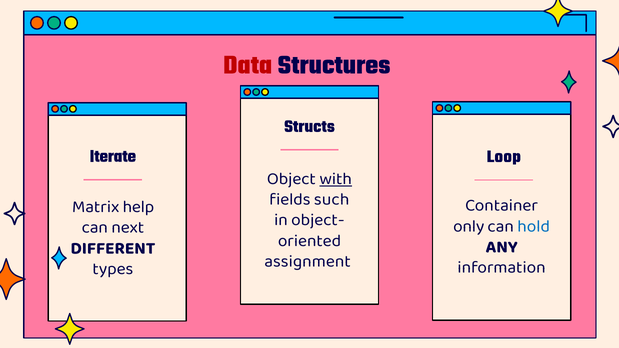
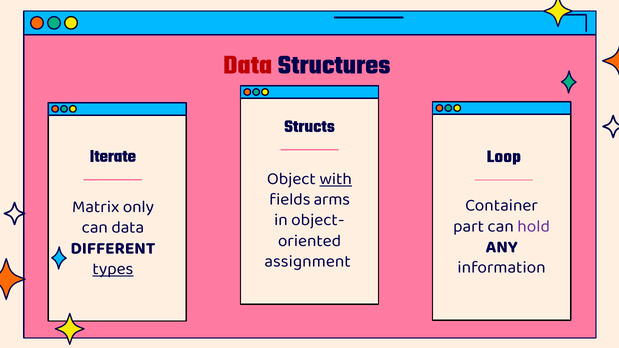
such: such -> arms
help: help -> only
only: only -> part
hold colour: blue -> purple
can next: next -> data
types underline: none -> present
